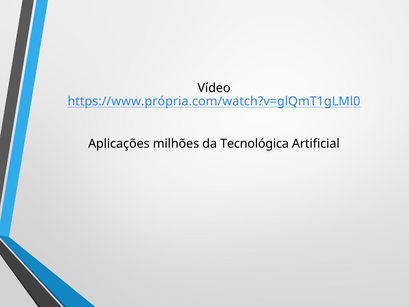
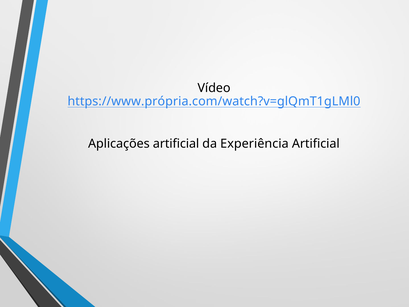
Aplicações milhões: milhões -> artificial
Tecnológica: Tecnológica -> Experiência
